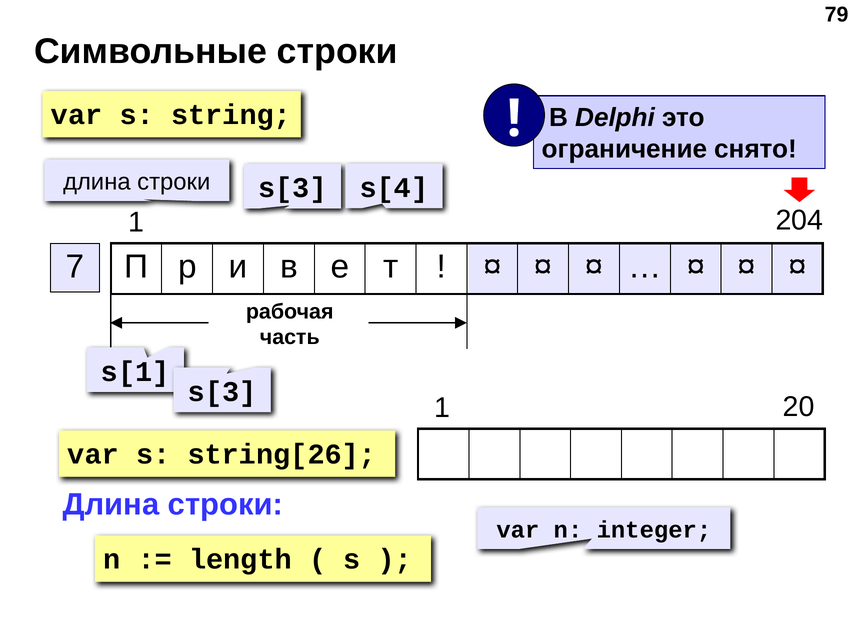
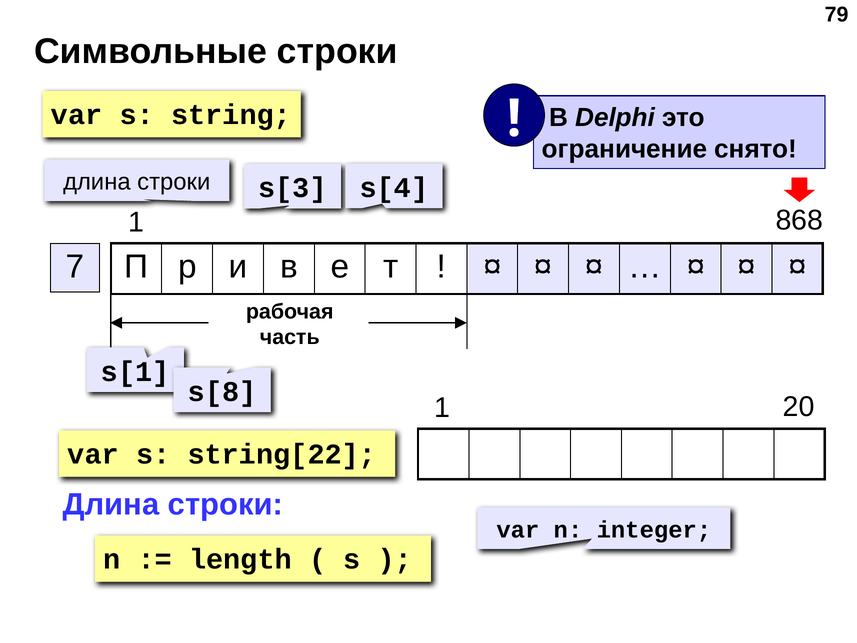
204: 204 -> 868
s[3 at (222, 392): s[3 -> s[8
string[26: string[26 -> string[22
